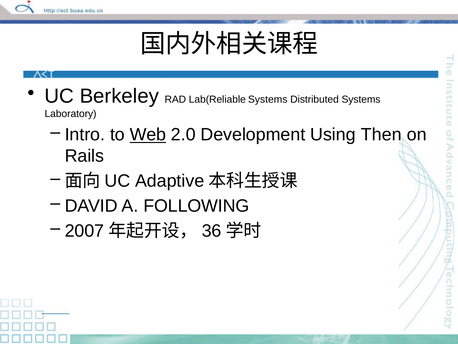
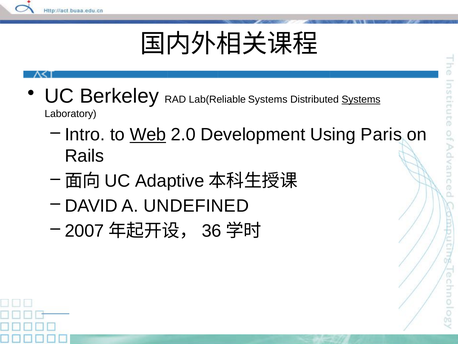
Systems at (361, 99) underline: none -> present
Then: Then -> Paris
FOLLOWING: FOLLOWING -> UNDEFINED
